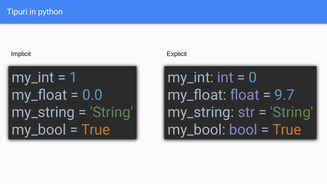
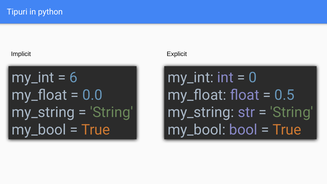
1: 1 -> 6
9.7: 9.7 -> 0.5
